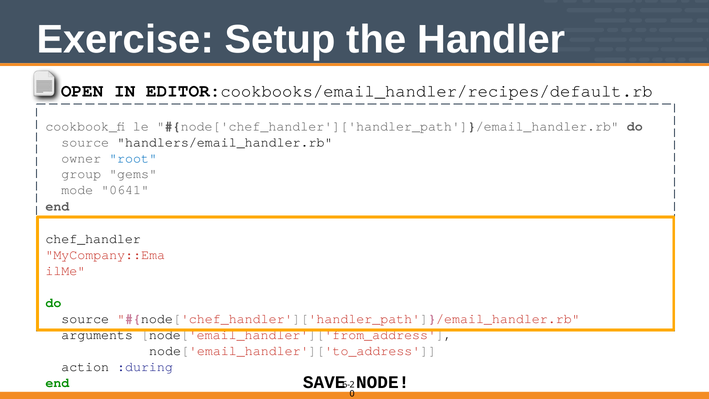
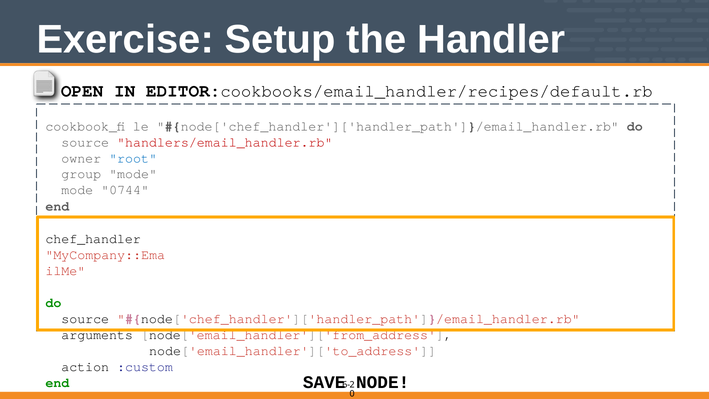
handlers/email_handler.rb colour: black -> red
group gems: gems -> mode
0641: 0641 -> 0744
:during: :during -> :custom
